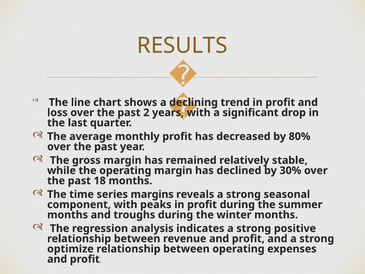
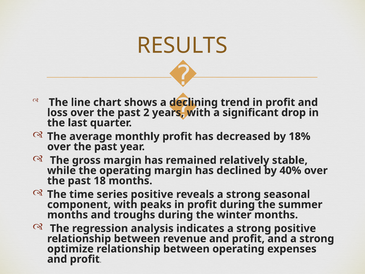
80%: 80% -> 18%
30%: 30% -> 40%
series margins: margins -> positive
